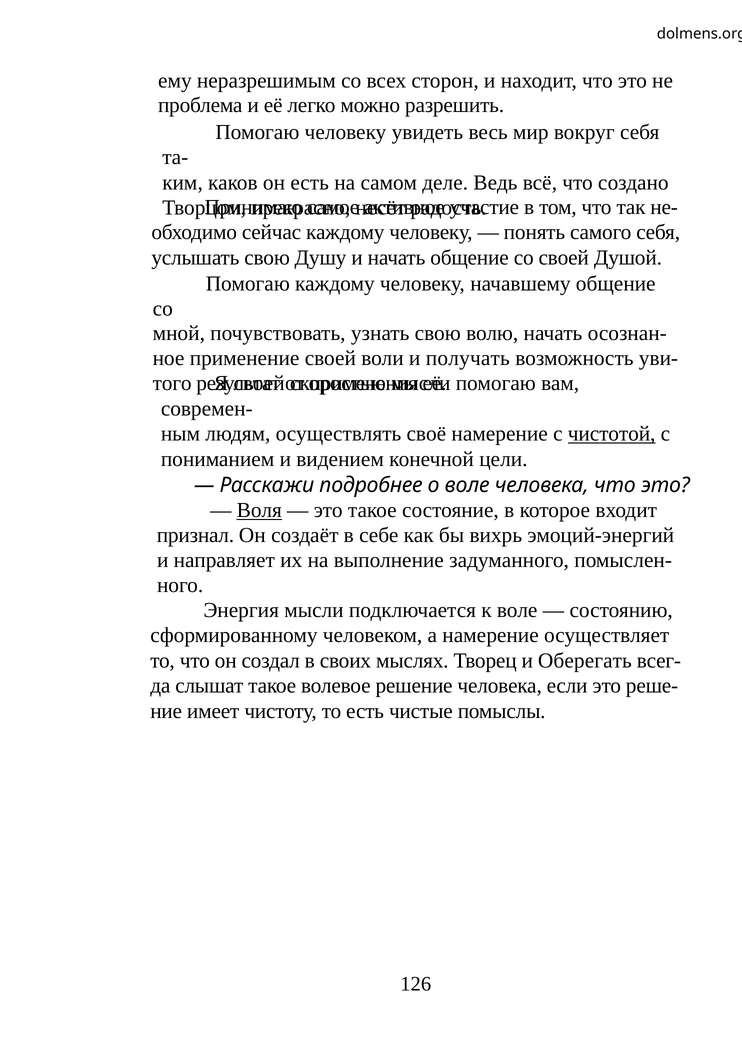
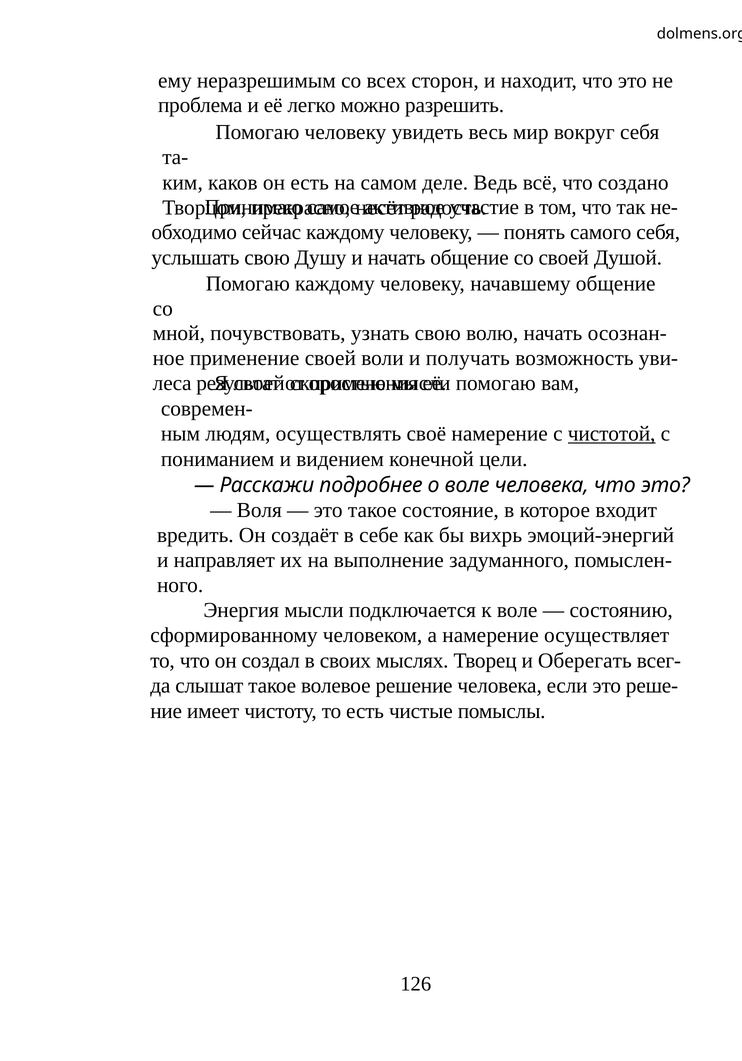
того: того -> леса
Воля underline: present -> none
признал: признал -> вредить
